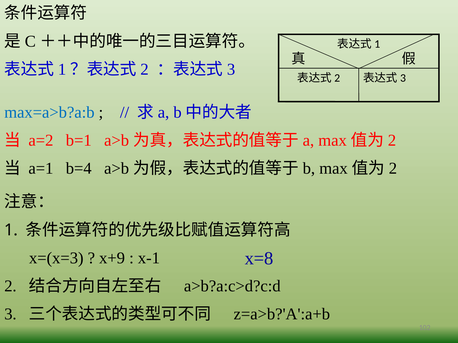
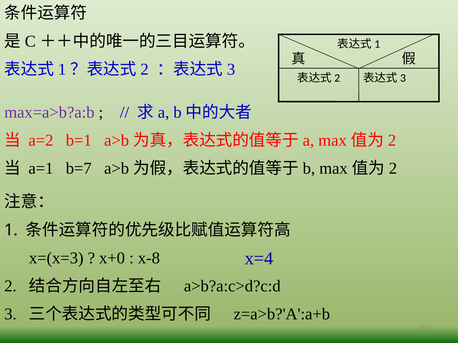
max=a>b?a:b colour: blue -> purple
b=4: b=4 -> b=7
x=8: x=8 -> x=4
x+9: x+9 -> x+0
x-1: x-1 -> x-8
